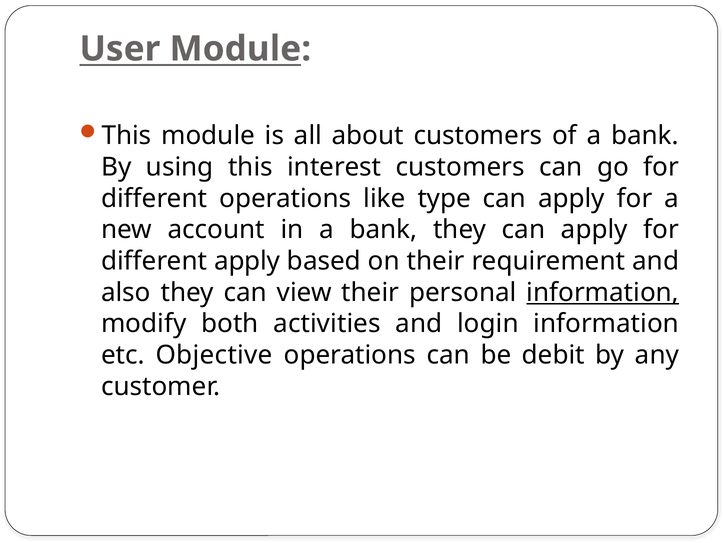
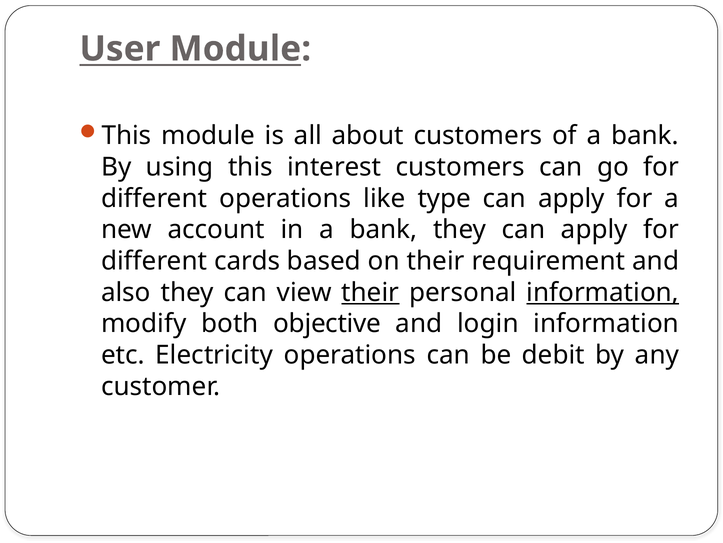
different apply: apply -> cards
their at (370, 292) underline: none -> present
activities: activities -> objective
Objective: Objective -> Electricity
